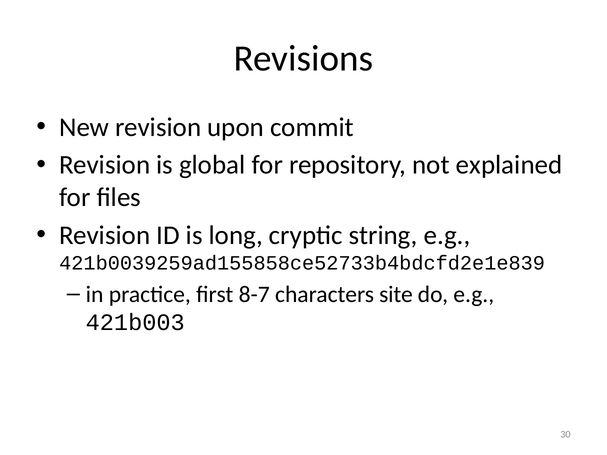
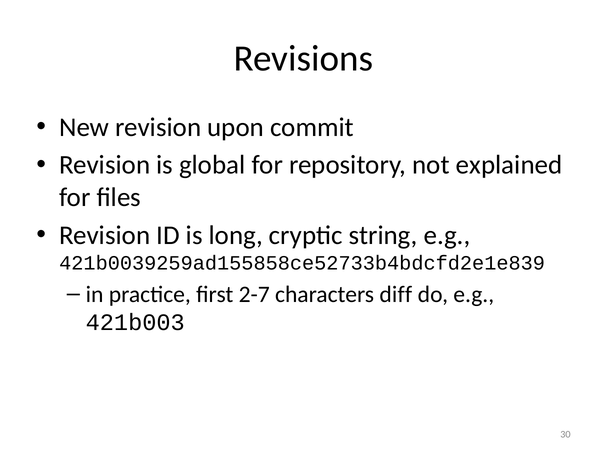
8-7: 8-7 -> 2-7
site: site -> diff
